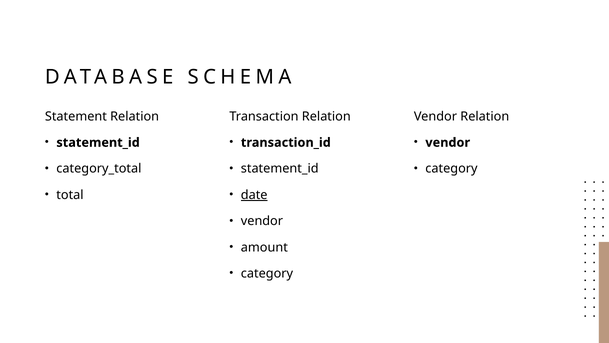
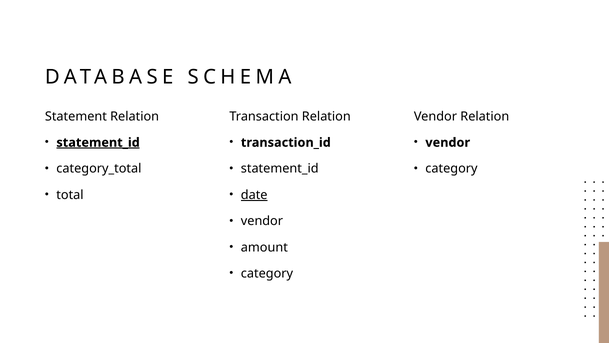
statement_id at (98, 142) underline: none -> present
